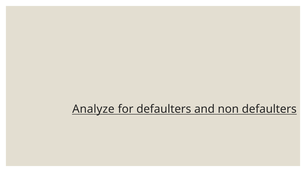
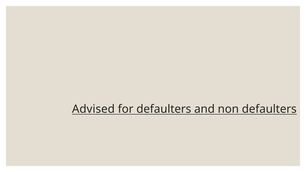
Analyze: Analyze -> Advised
